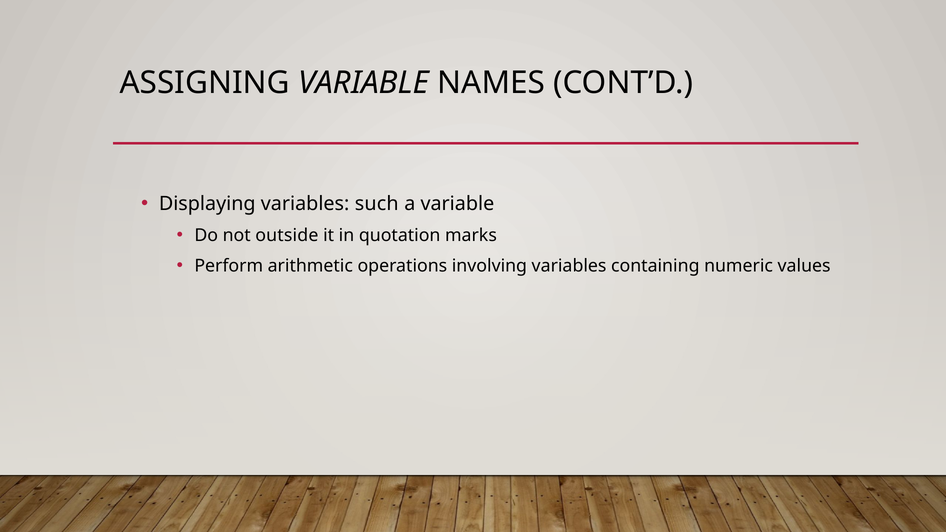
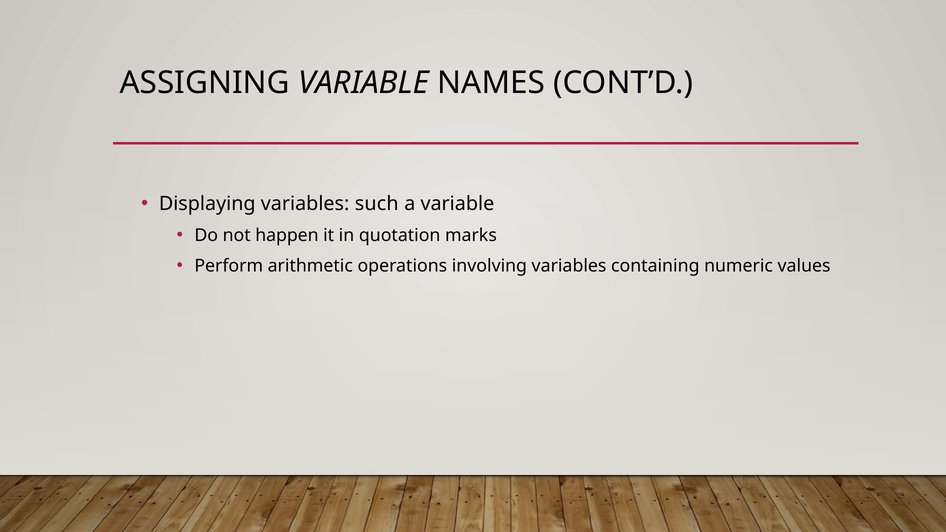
outside: outside -> happen
